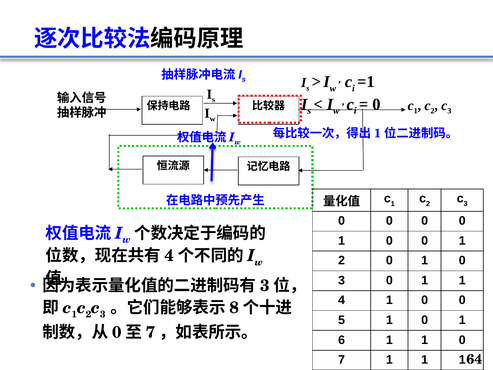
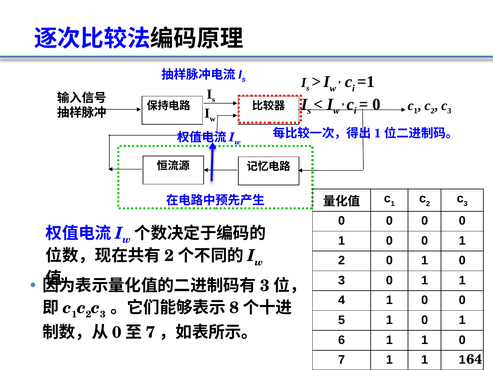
4 at (169, 256): 4 -> 2
